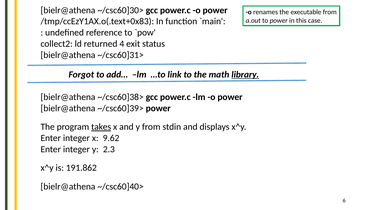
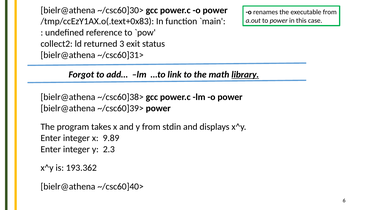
4: 4 -> 3
takes underline: present -> none
9.62: 9.62 -> 9.89
191.862: 191.862 -> 193.362
